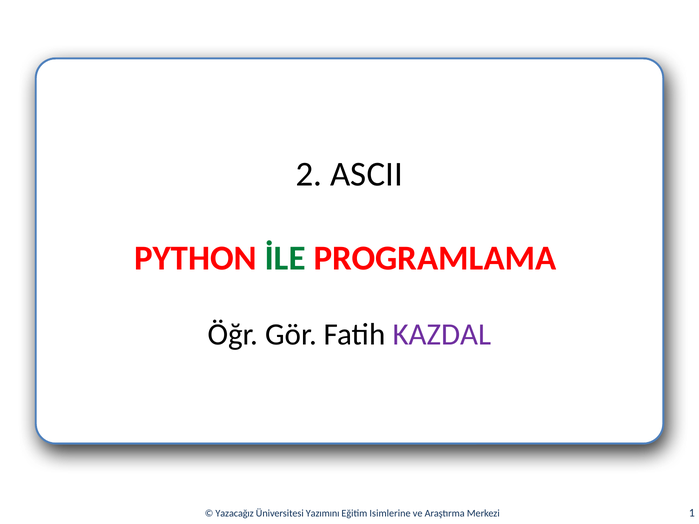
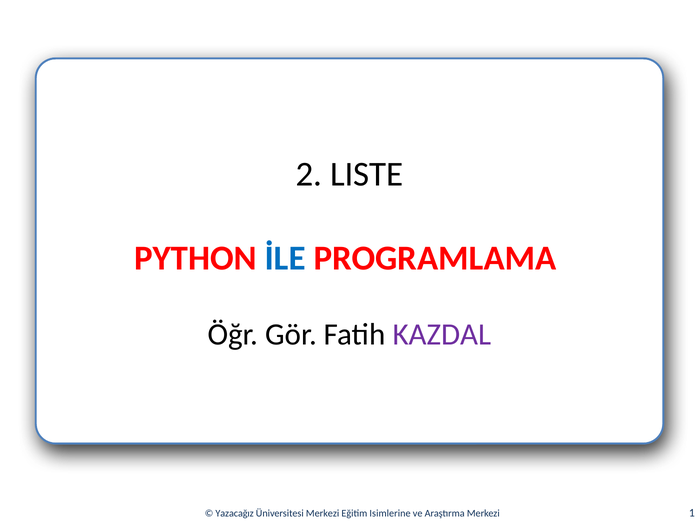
ASCII: ASCII -> LISTE
İLE colour: green -> blue
Üniversitesi Yazımını: Yazımını -> Merkezi
